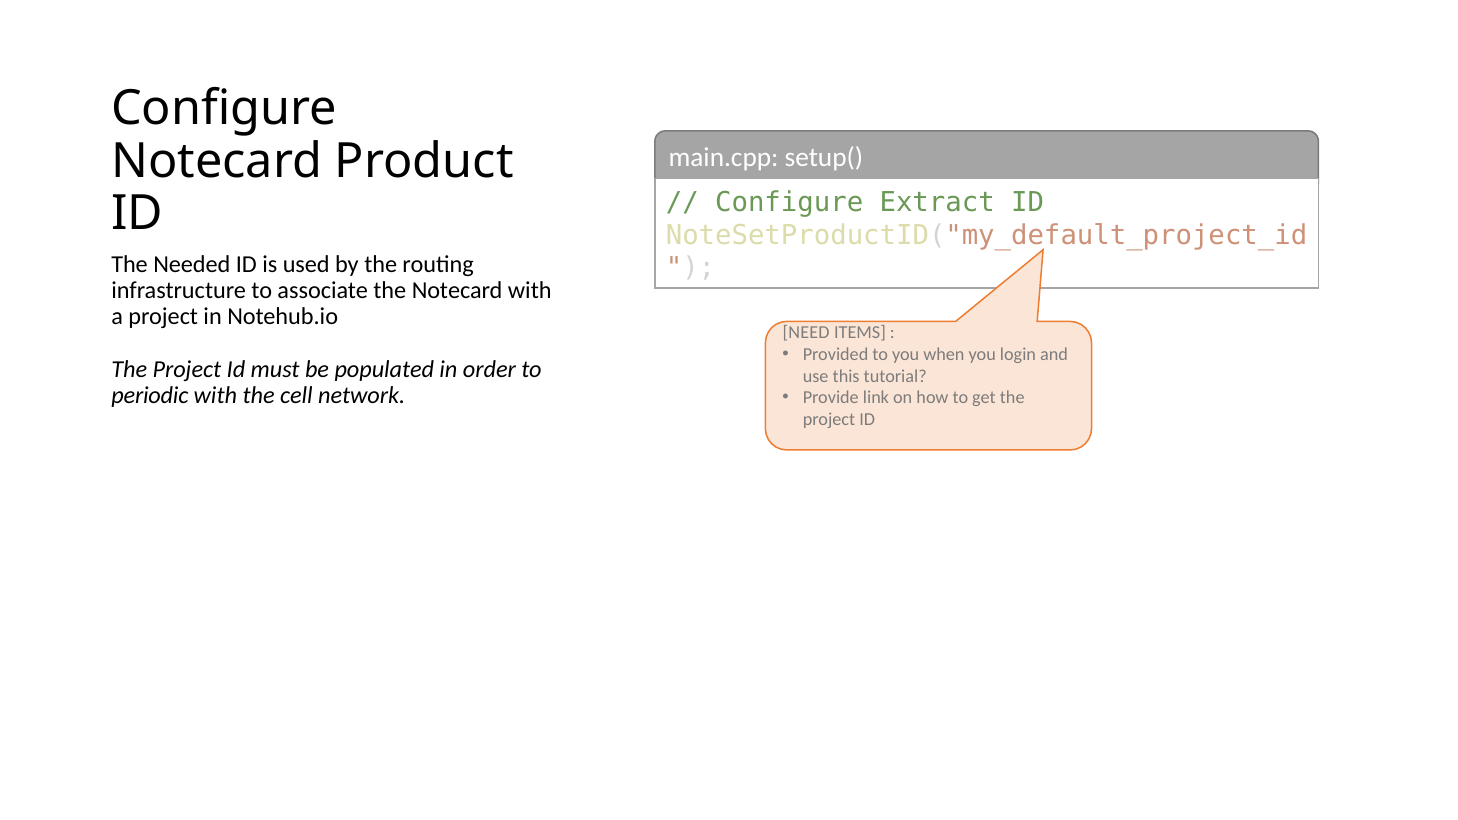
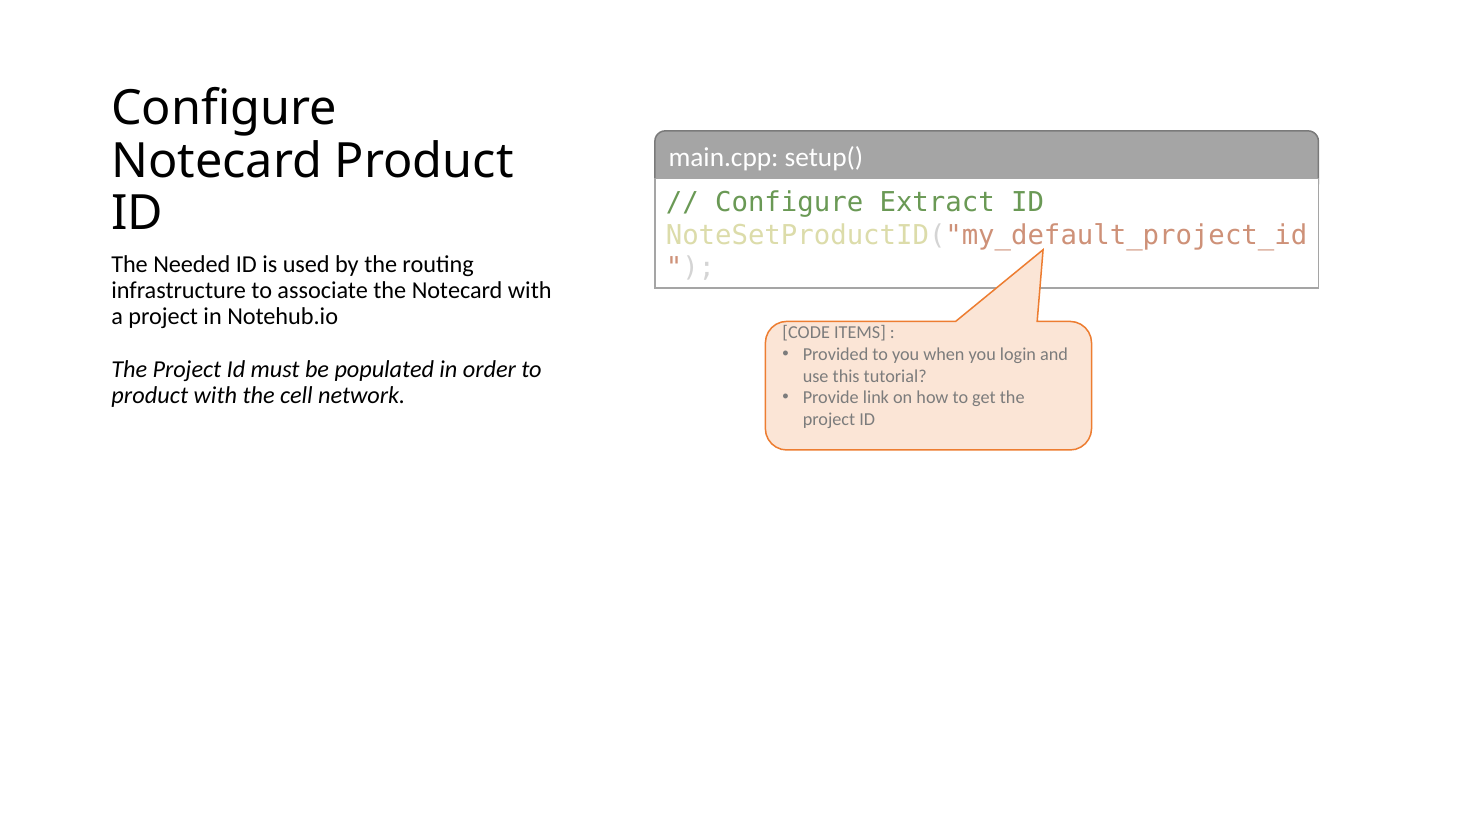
NEED: NEED -> CODE
periodic at (150, 396): periodic -> product
